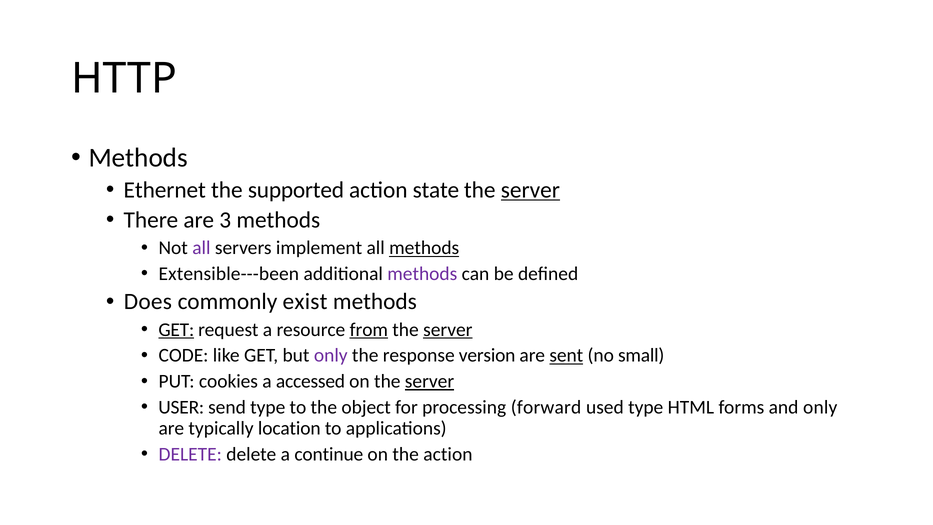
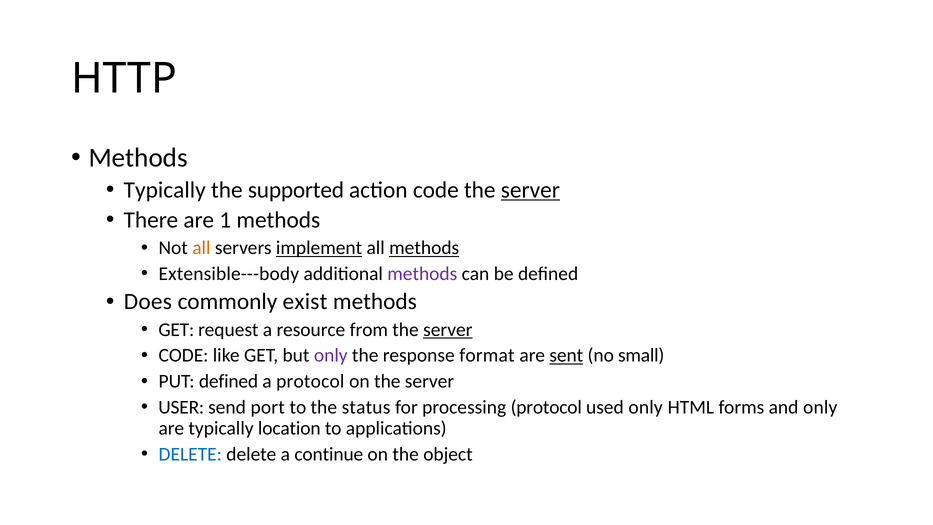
Ethernet at (165, 190): Ethernet -> Typically
action state: state -> code
3: 3 -> 1
all at (201, 248) colour: purple -> orange
implement underline: none -> present
Extensible---been: Extensible---been -> Extensible---body
GET at (176, 330) underline: present -> none
from underline: present -> none
version: version -> format
PUT cookies: cookies -> defined
a accessed: accessed -> protocol
server at (430, 381) underline: present -> none
send type: type -> port
object: object -> status
processing forward: forward -> protocol
used type: type -> only
DELETE at (190, 454) colour: purple -> blue
the action: action -> object
